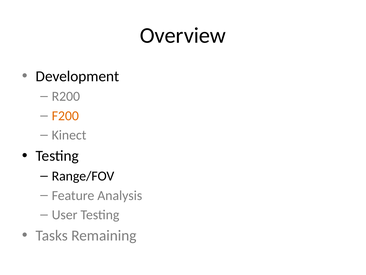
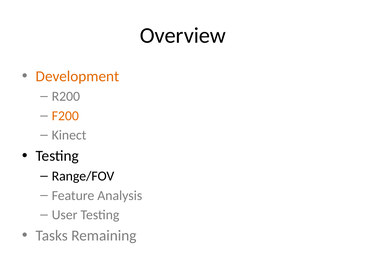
Development colour: black -> orange
